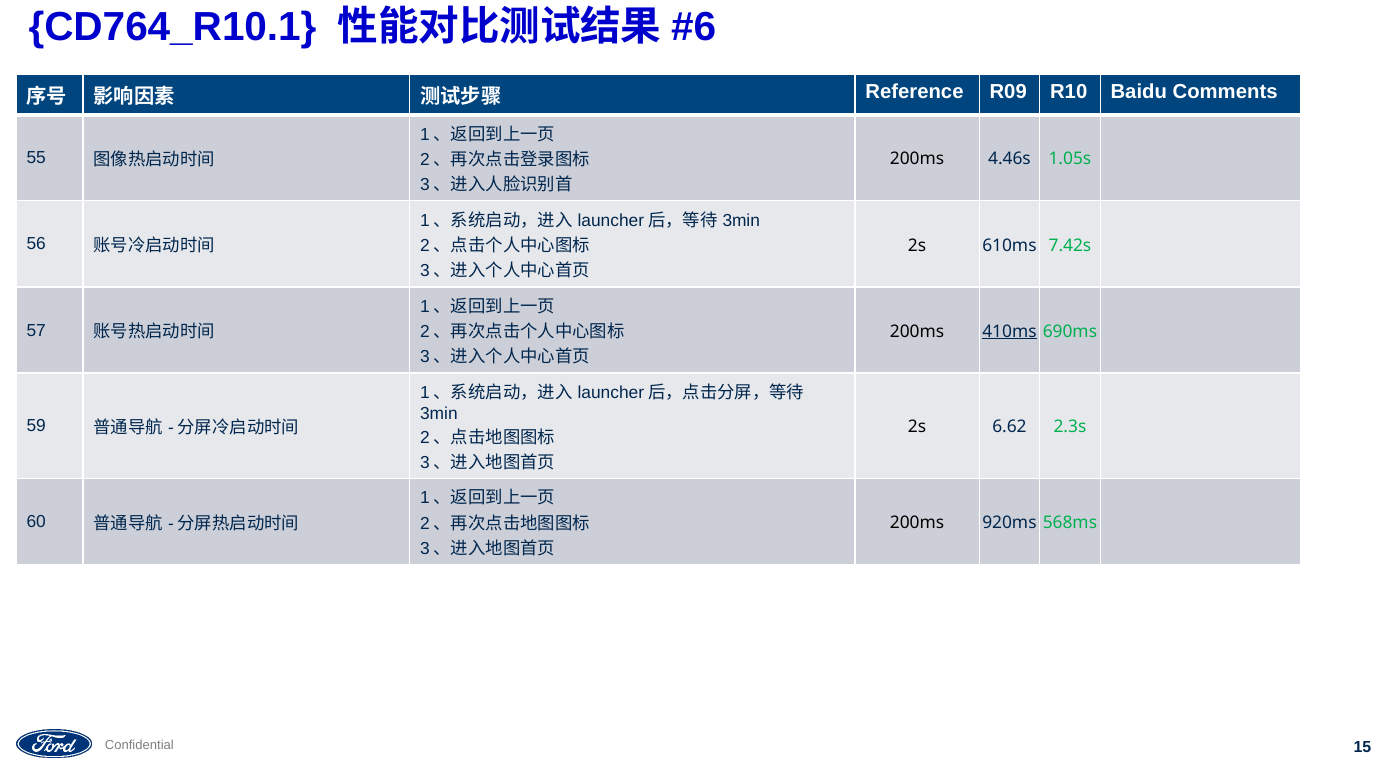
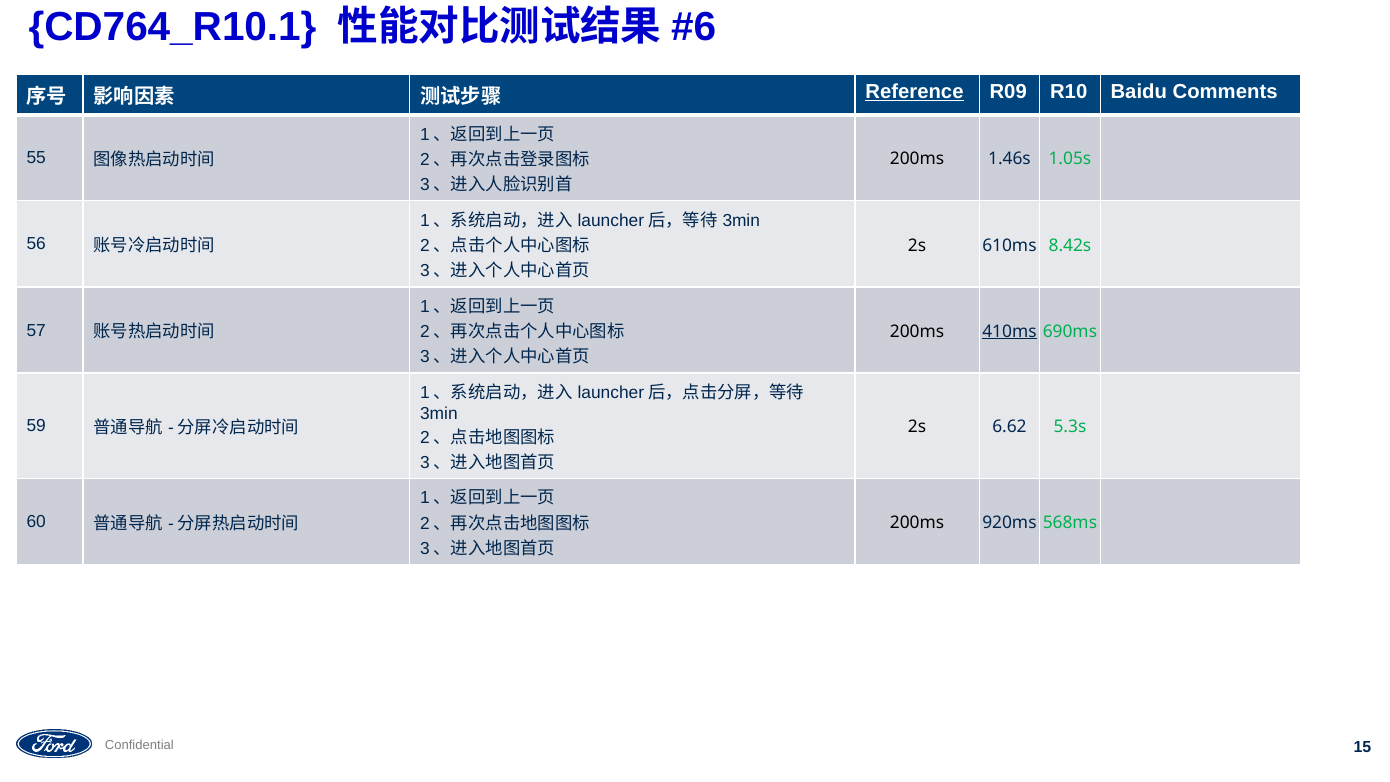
Reference underline: none -> present
4.46s: 4.46s -> 1.46s
7.42s: 7.42s -> 8.42s
2.3s: 2.3s -> 5.3s
